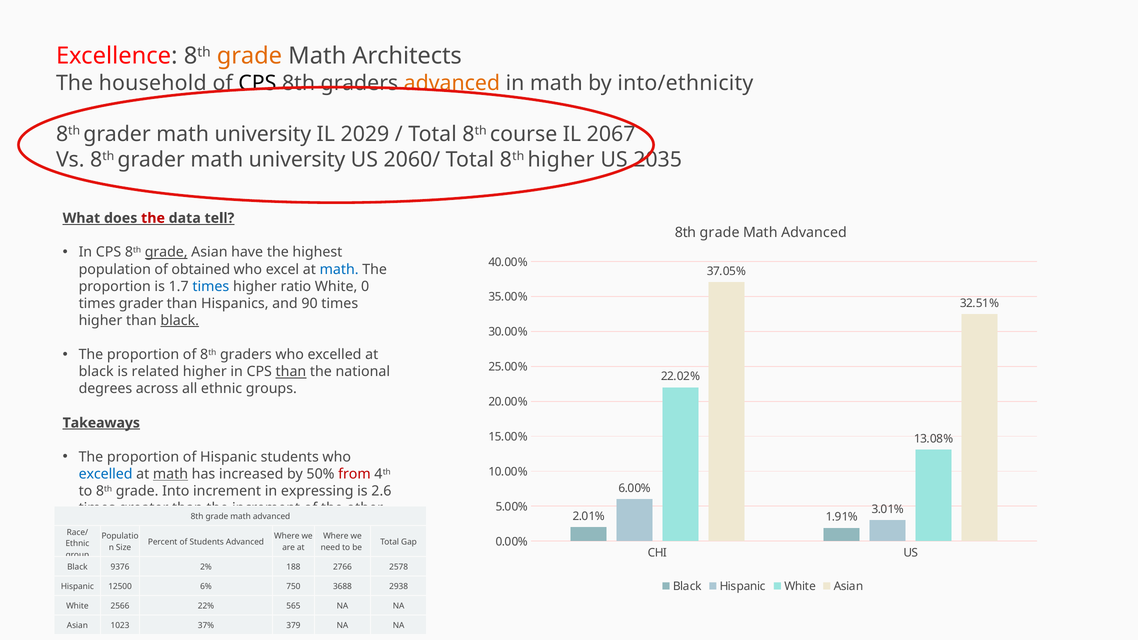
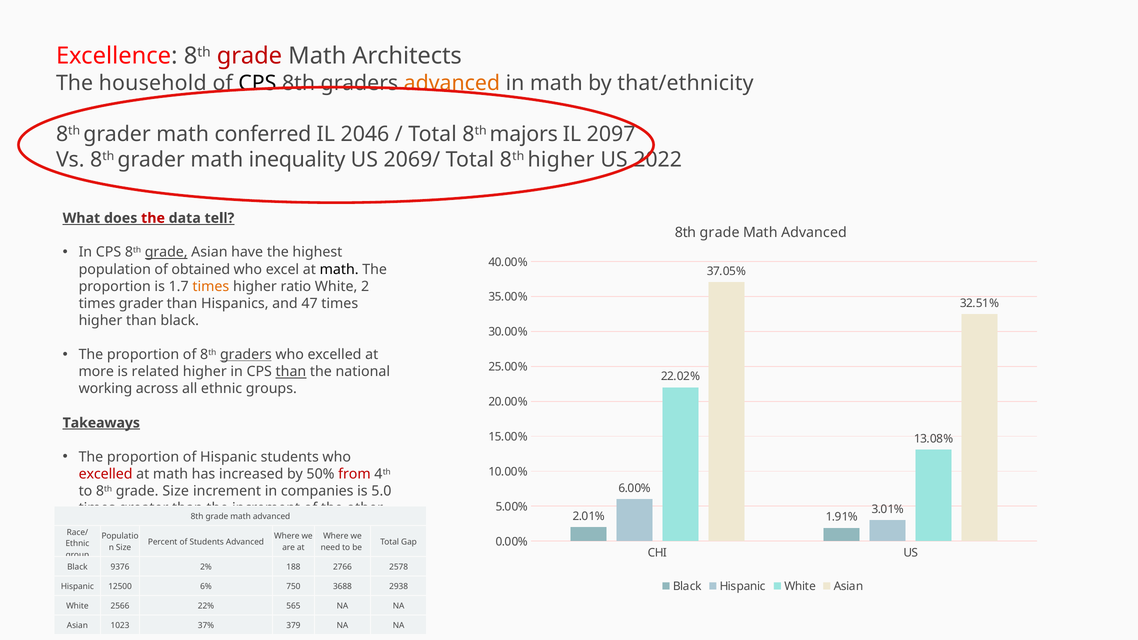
grade at (249, 56) colour: orange -> red
into/ethnicity: into/ethnicity -> that/ethnicity
university at (263, 134): university -> conferred
2029: 2029 -> 2046
course: course -> majors
2067: 2067 -> 2097
university at (297, 160): university -> inequality
2060/: 2060/ -> 2069/
2035: 2035 -> 2022
math at (339, 269) colour: blue -> black
times at (211, 286) colour: blue -> orange
0: 0 -> 2
90: 90 -> 47
black at (180, 321) underline: present -> none
graders at (246, 355) underline: none -> present
black at (96, 372): black -> more
degrees: degrees -> working
excelled at (106, 474) colour: blue -> red
math at (171, 474) underline: present -> none
grade Into: Into -> Size
expressing: expressing -> companies
2.6: 2.6 -> 5.0
